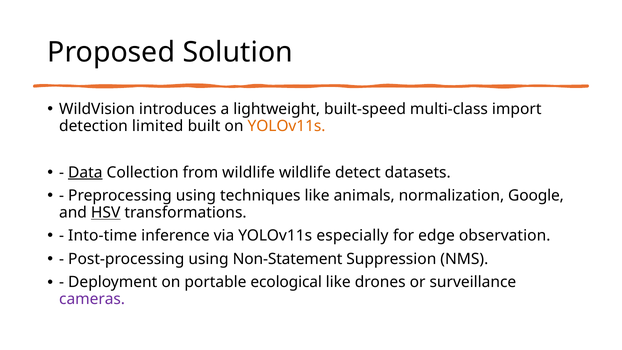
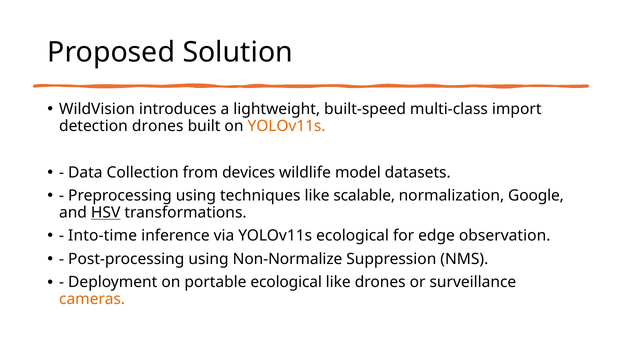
detection limited: limited -> drones
Data underline: present -> none
from wildlife: wildlife -> devices
detect: detect -> model
animals: animals -> scalable
YOLOv11s especially: especially -> ecological
Non-Statement: Non-Statement -> Non-Normalize
cameras colour: purple -> orange
